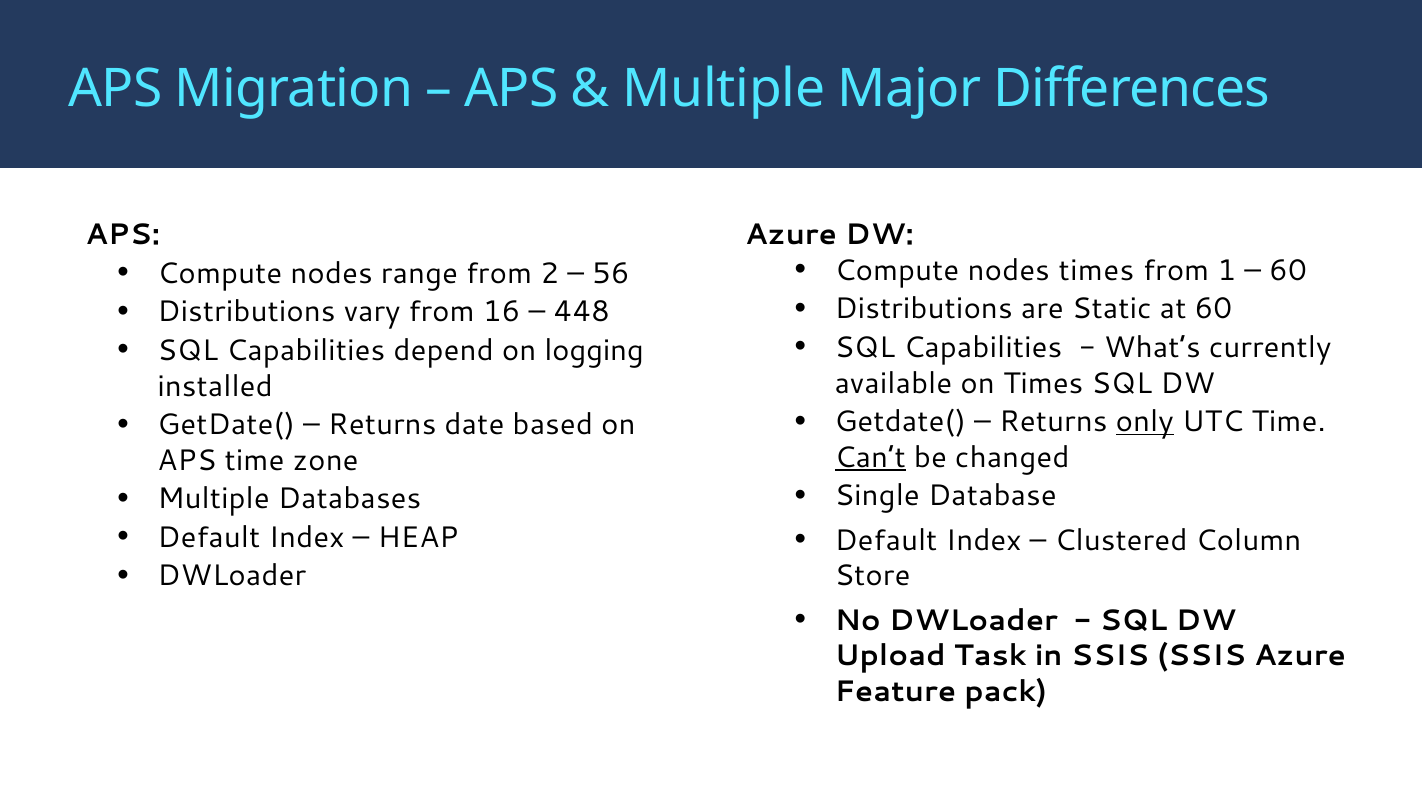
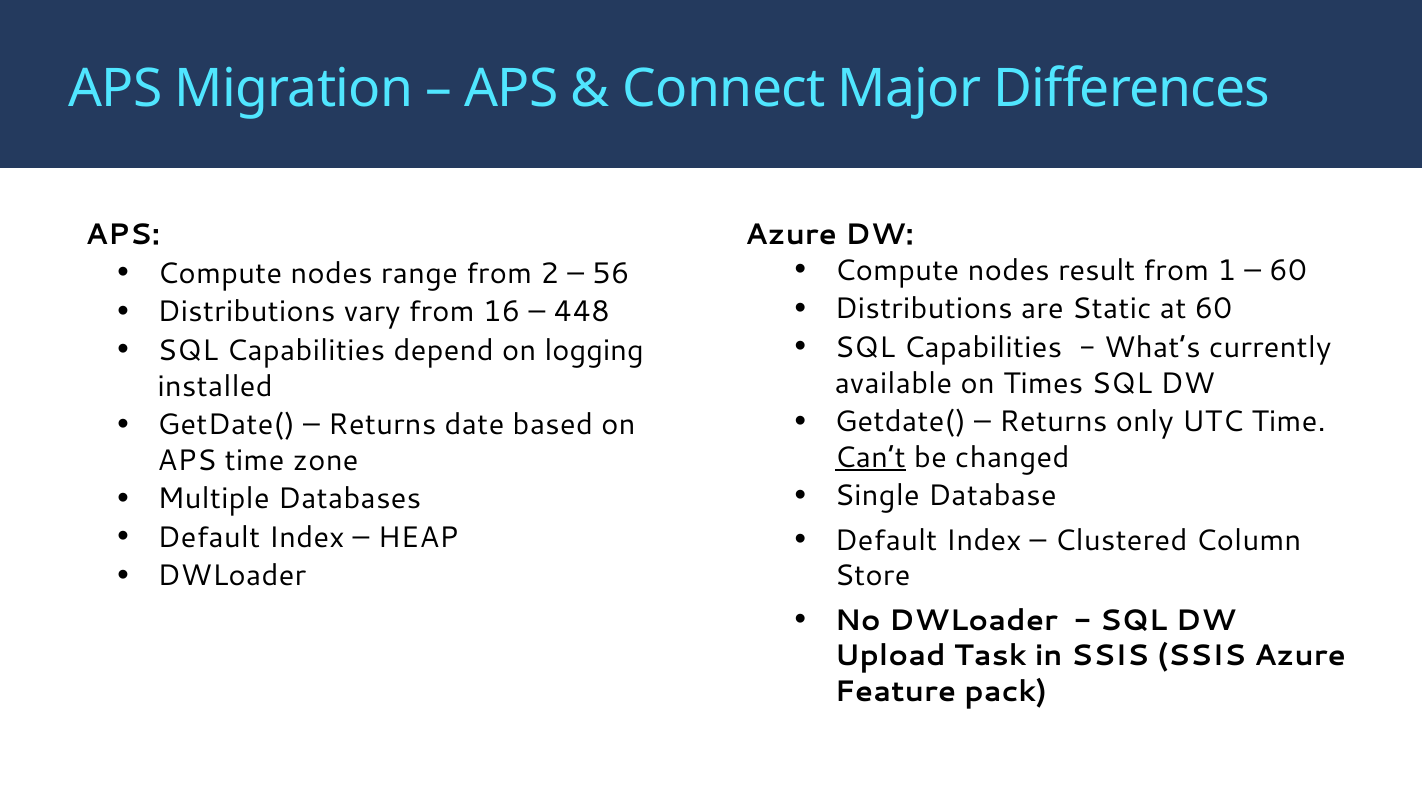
Multiple at (724, 89): Multiple -> Connect
nodes times: times -> result
only underline: present -> none
